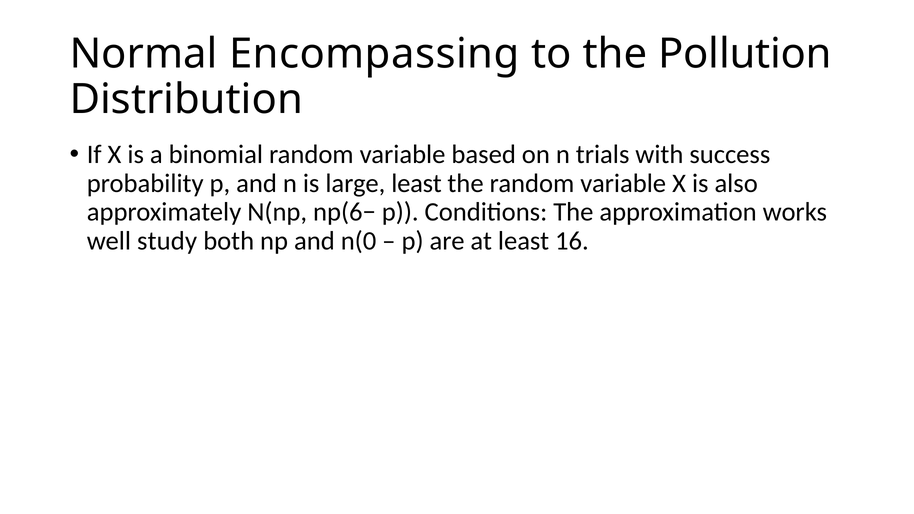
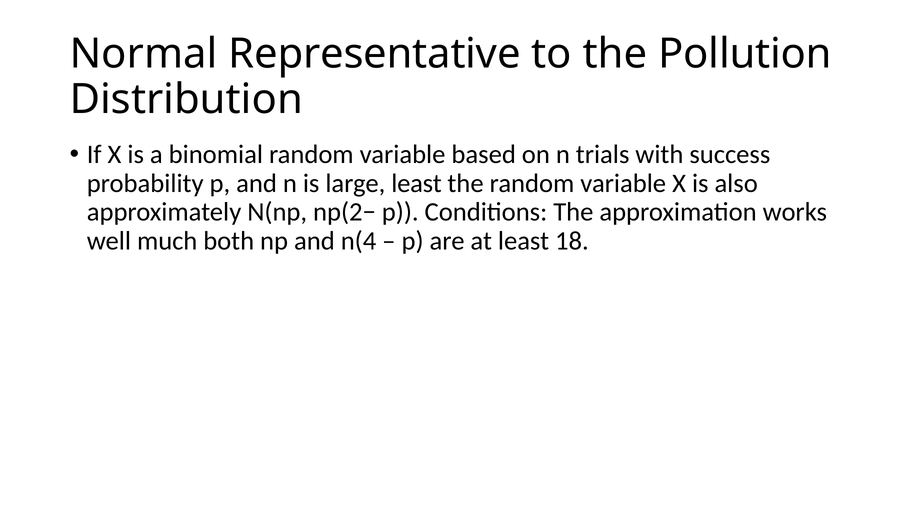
Encompassing: Encompassing -> Representative
np(6−: np(6− -> np(2−
study: study -> much
n(0: n(0 -> n(4
16: 16 -> 18
